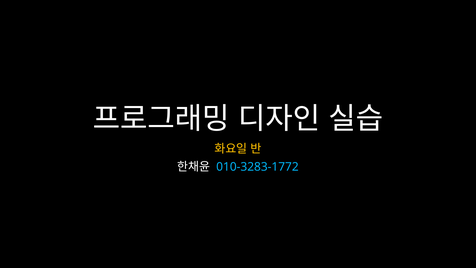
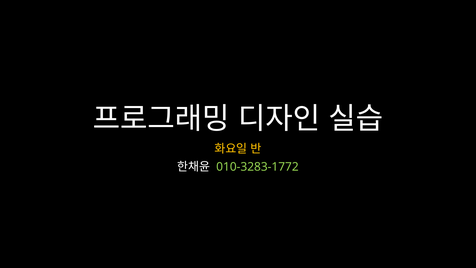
010-3283-1772 colour: light blue -> light green
